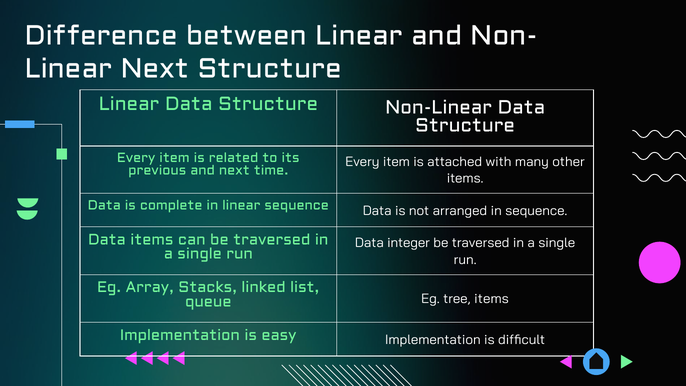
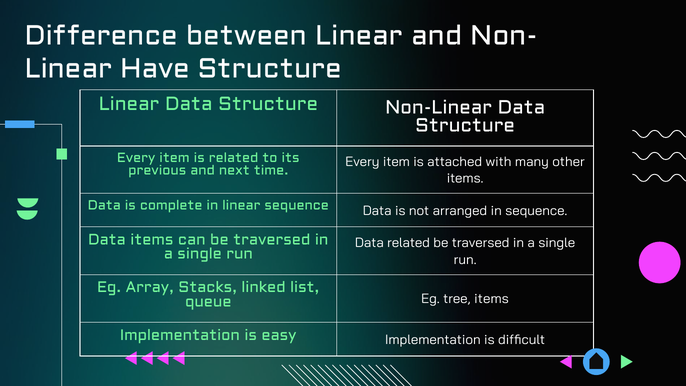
Linear Next: Next -> Have
Data integer: integer -> related
